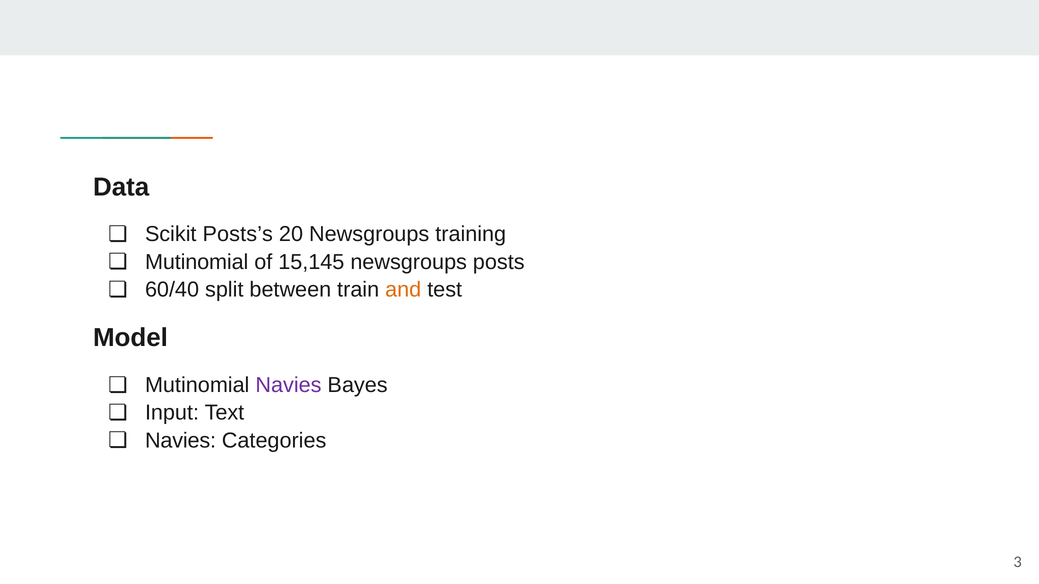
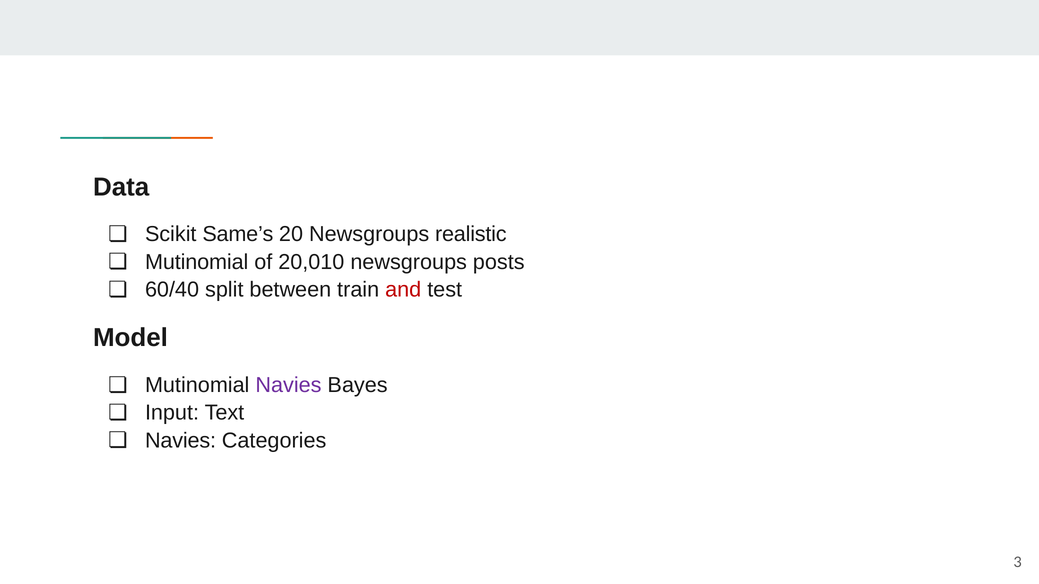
Posts’s: Posts’s -> Same’s
training: training -> realistic
15,145: 15,145 -> 20,010
and colour: orange -> red
